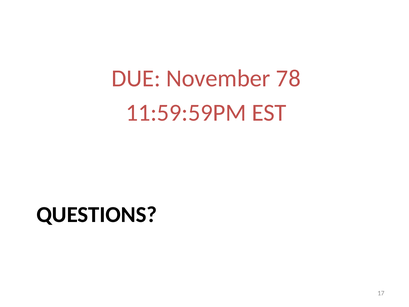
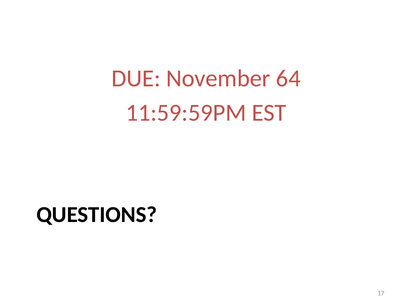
78: 78 -> 64
